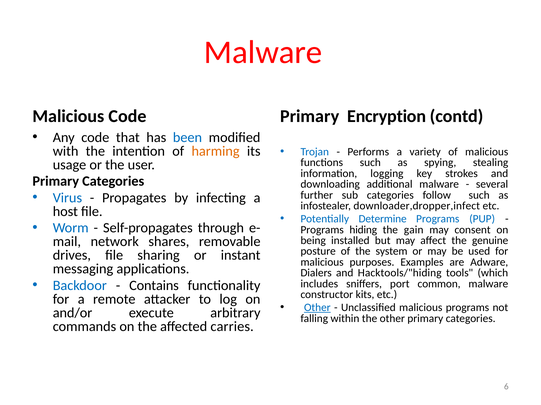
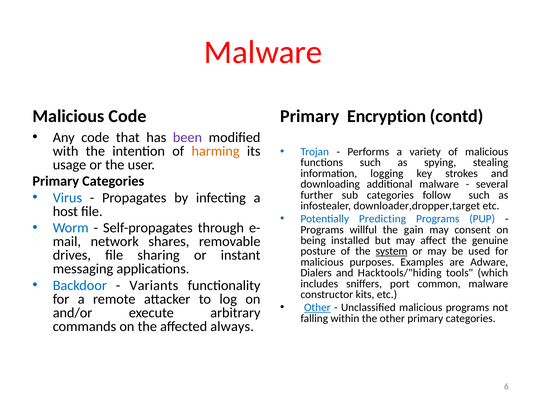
been colour: blue -> purple
downloader,dropper,infect: downloader,dropper,infect -> downloader,dropper,target
Determine: Determine -> Predicting
hiding: hiding -> willful
system underline: none -> present
Contains: Contains -> Variants
carries: carries -> always
